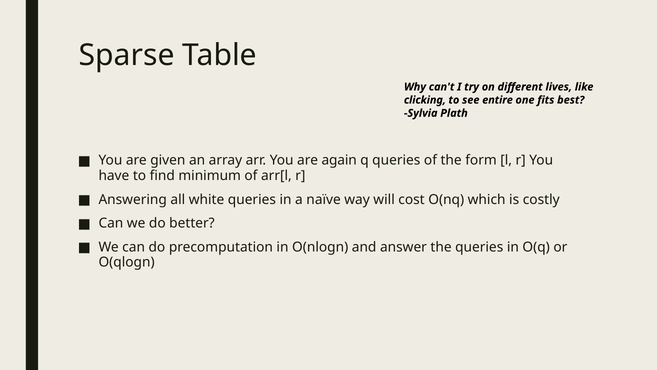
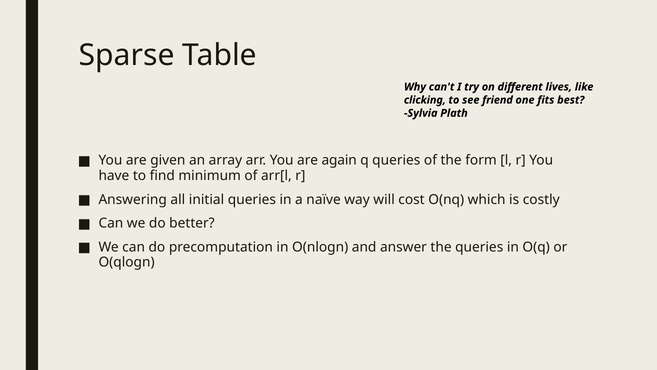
entire: entire -> friend
white: white -> initial
